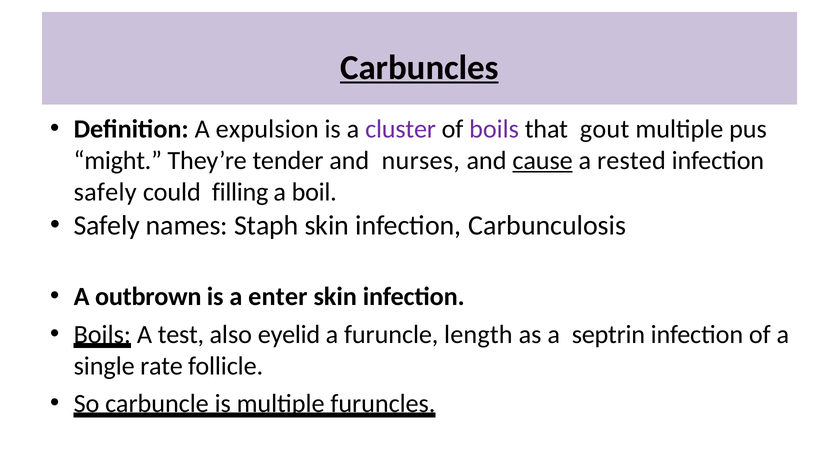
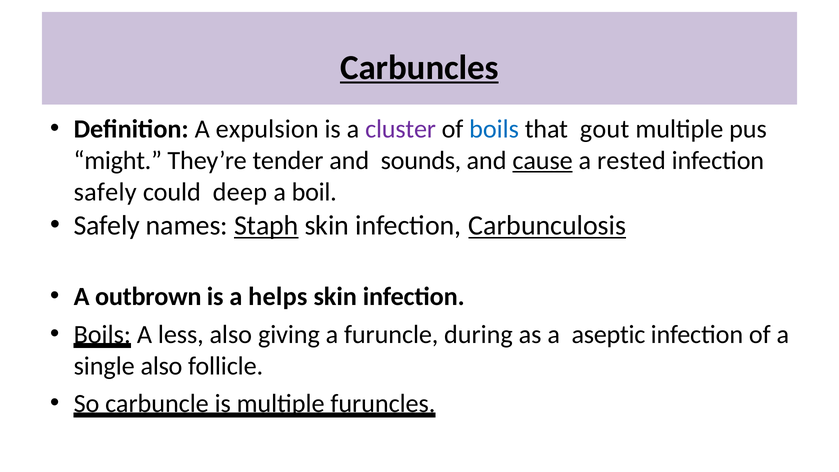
boils at (494, 129) colour: purple -> blue
nurses: nurses -> sounds
filling: filling -> deep
Staph underline: none -> present
Carbunculosis underline: none -> present
enter: enter -> helps
test: test -> less
eyelid: eyelid -> giving
length: length -> during
septrin: septrin -> aseptic
single rate: rate -> also
